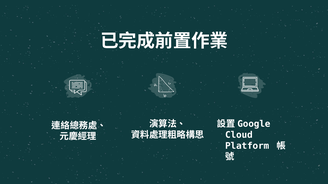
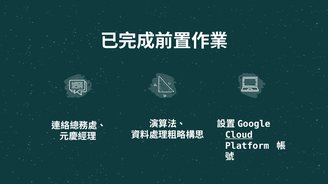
Cloud underline: none -> present
